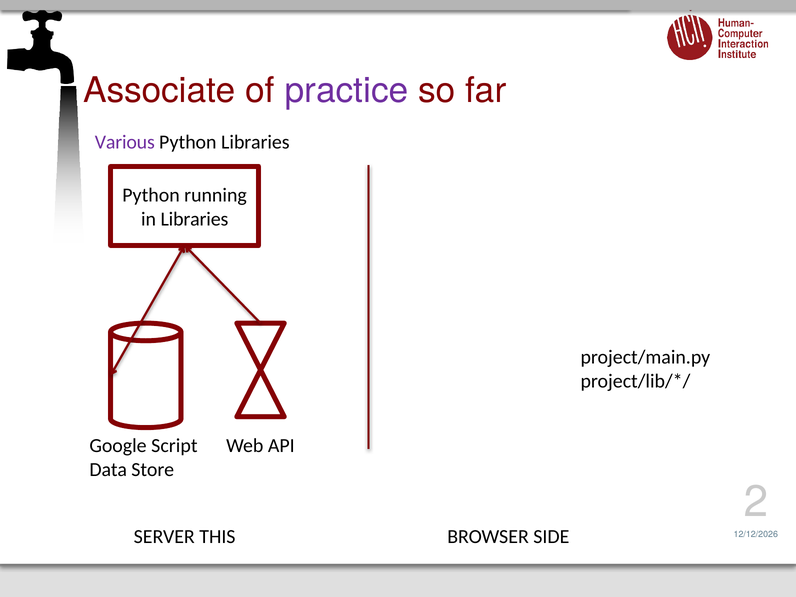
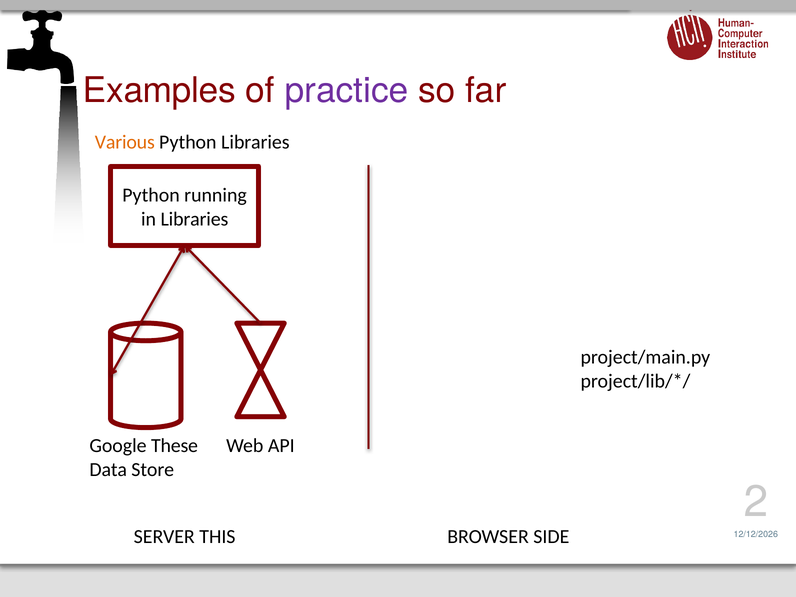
Associate: Associate -> Examples
Various colour: purple -> orange
Script: Script -> These
